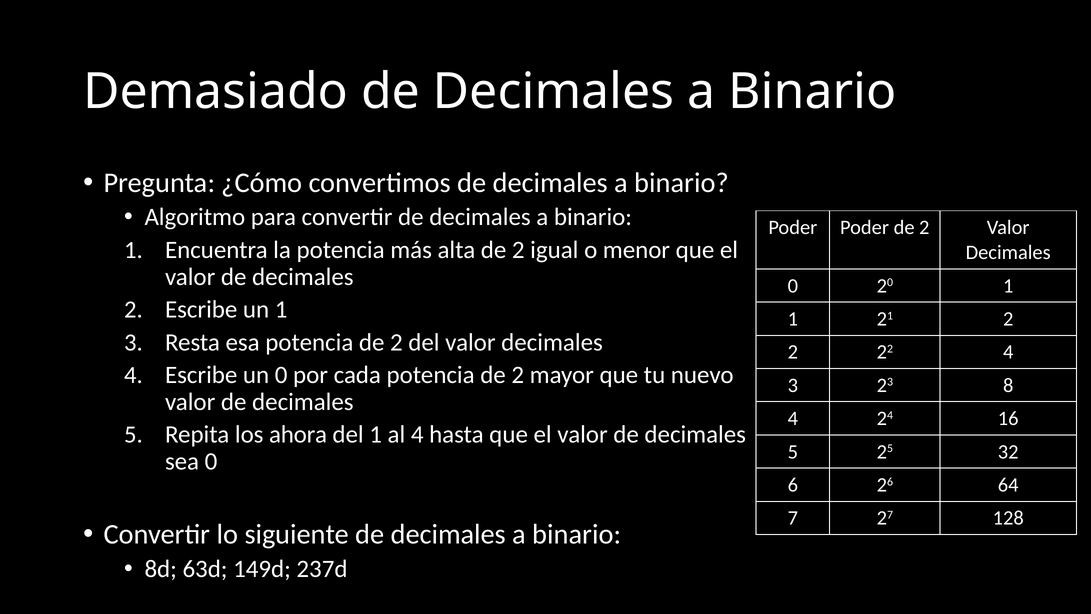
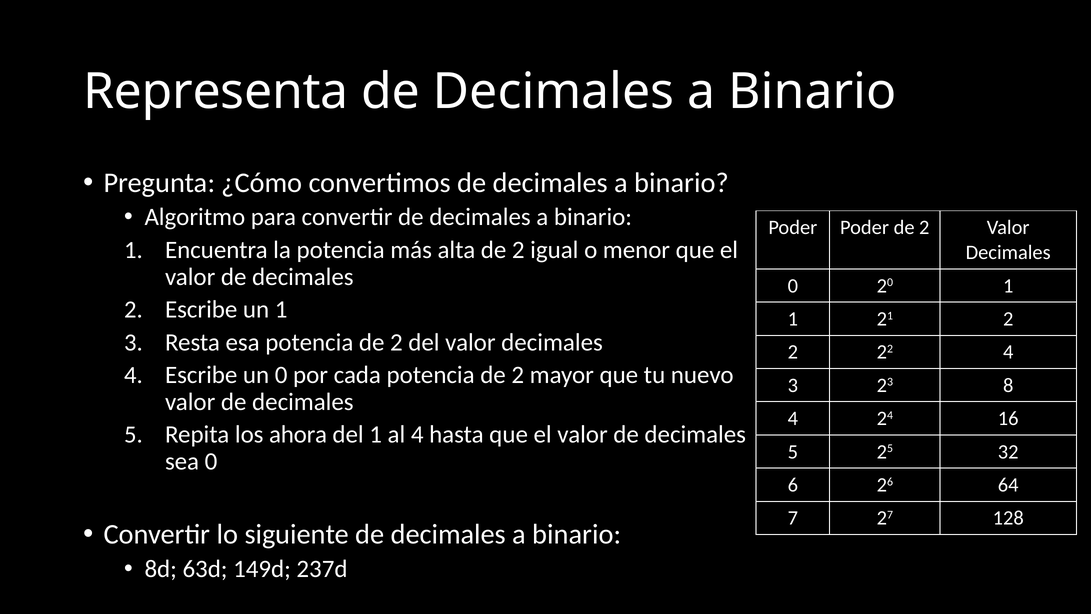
Demasiado: Demasiado -> Representa
